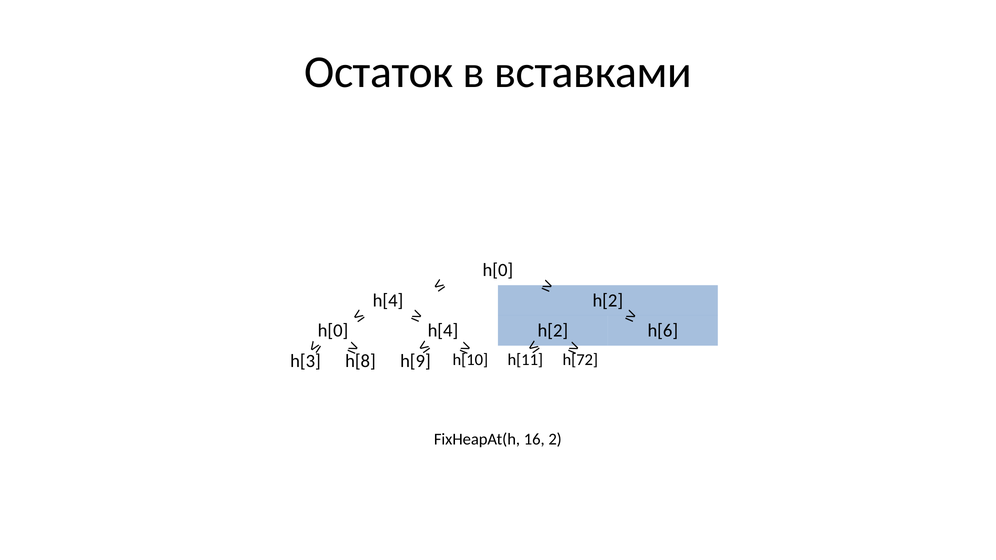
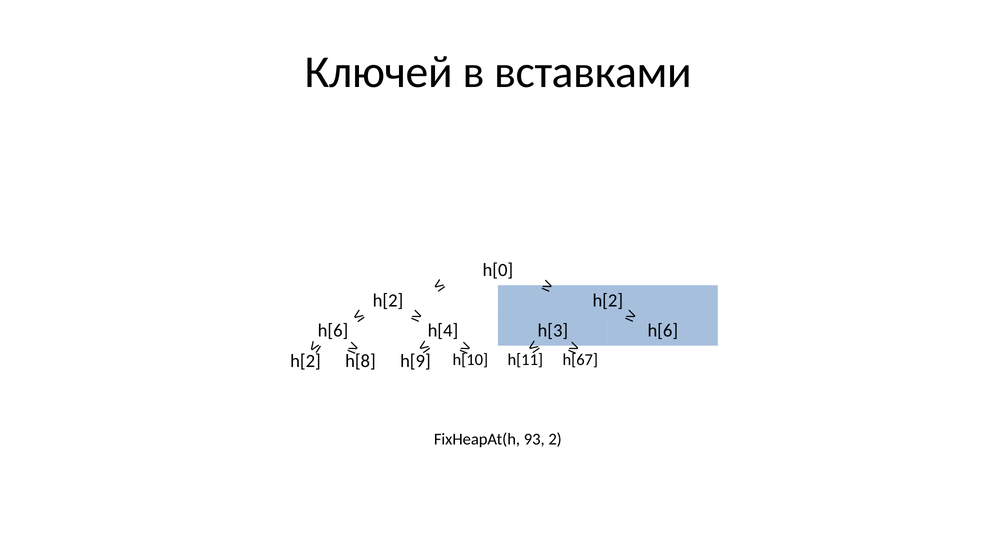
Остаток: Остаток -> Ключей
h[4 at (388, 301): h[4 -> h[2
h[0 at (333, 331): h[0 -> h[6
h[2 at (553, 331): h[2 -> h[3
h[3 at (306, 361): h[3 -> h[2
h[72: h[72 -> h[67
16: 16 -> 93
